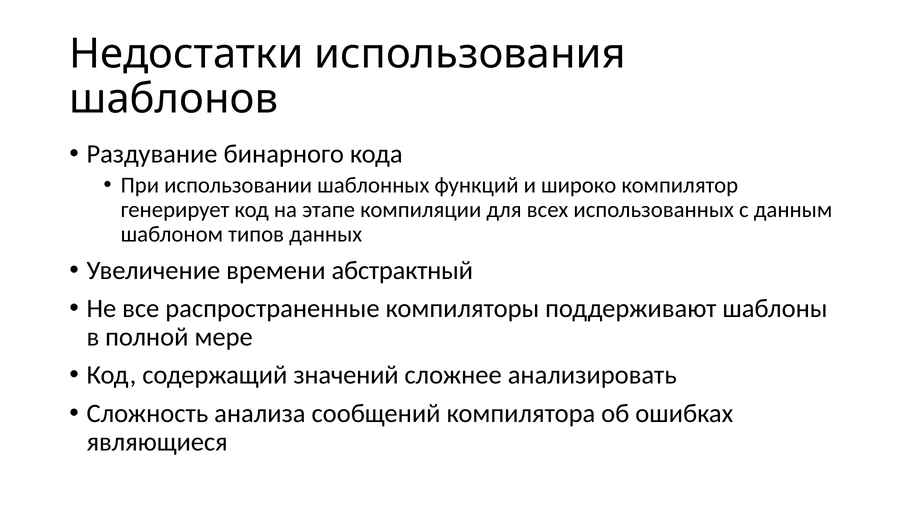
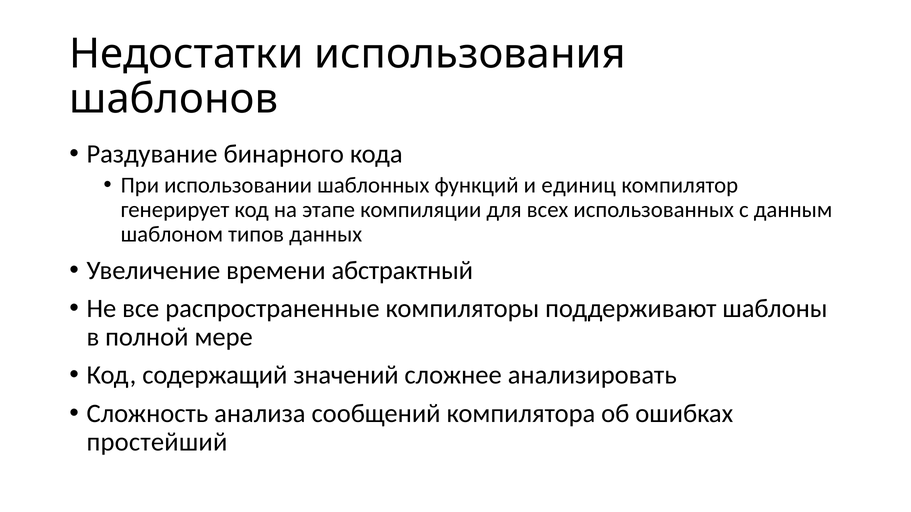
широко: широко -> единиц
являющиеся: являющиеся -> простейший
